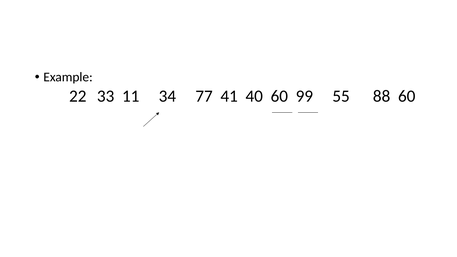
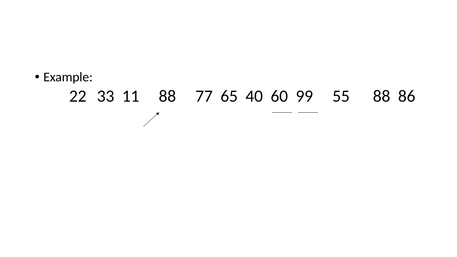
11 34: 34 -> 88
41: 41 -> 65
88 60: 60 -> 86
